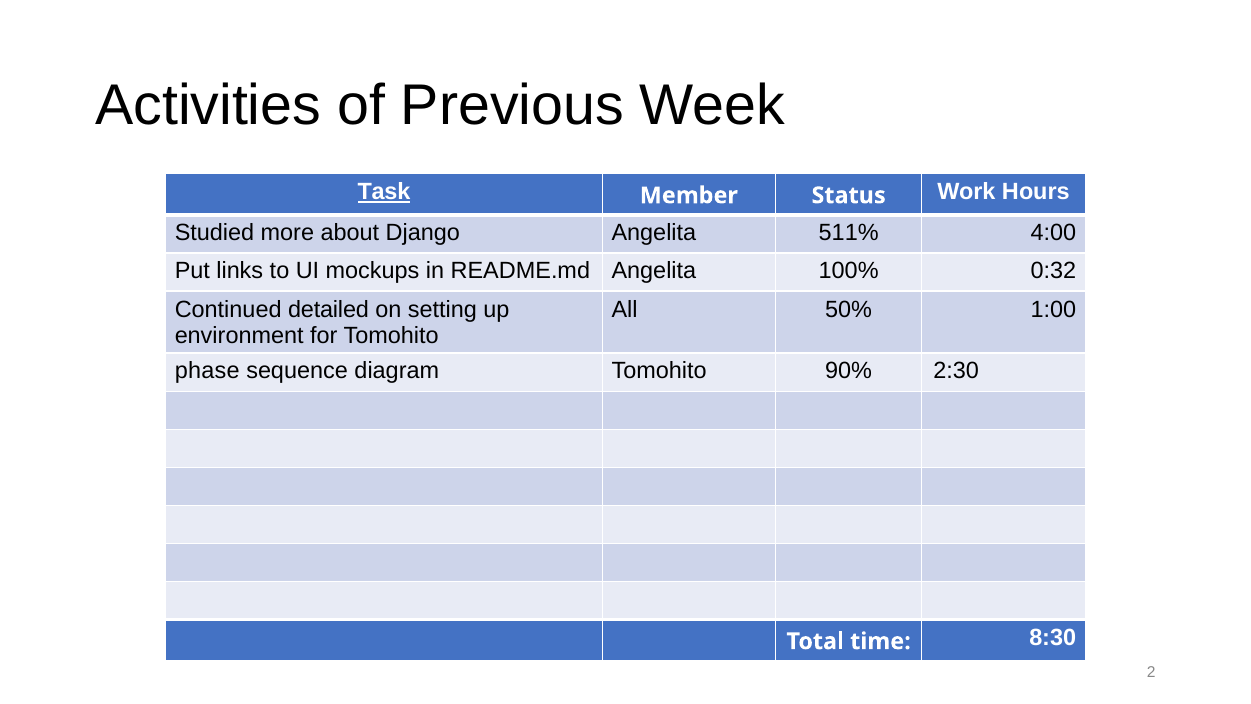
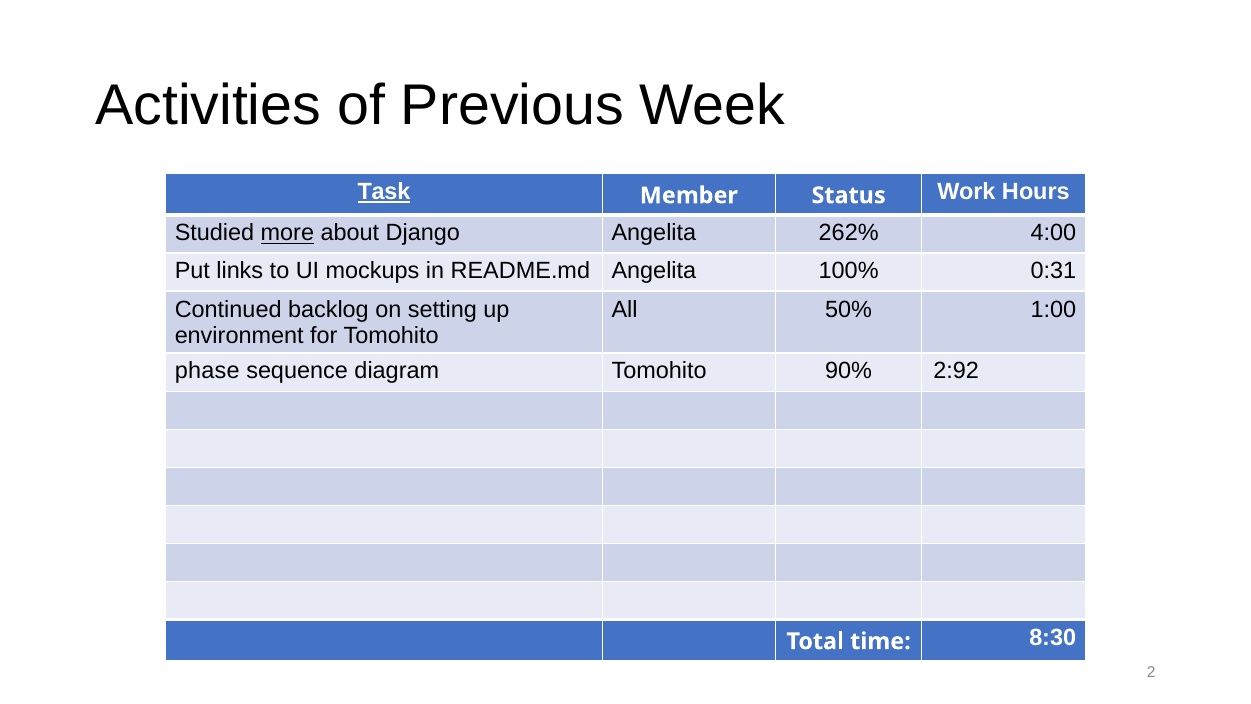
more underline: none -> present
511%: 511% -> 262%
0:32: 0:32 -> 0:31
detailed: detailed -> backlog
2:30: 2:30 -> 2:92
